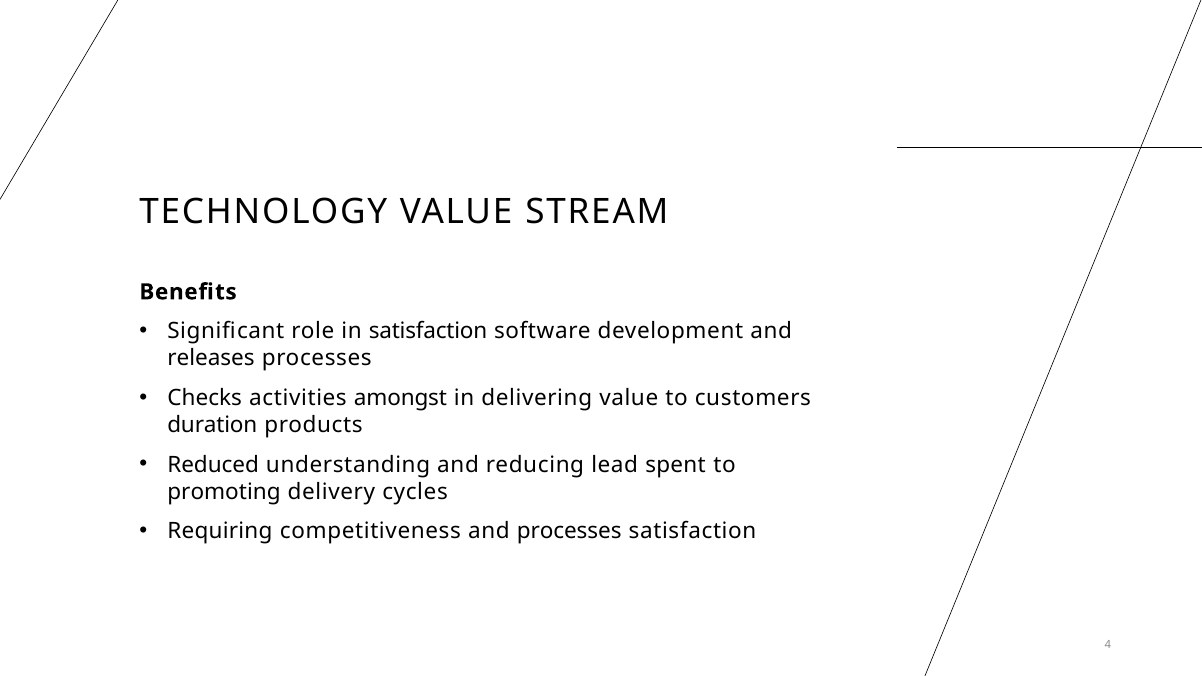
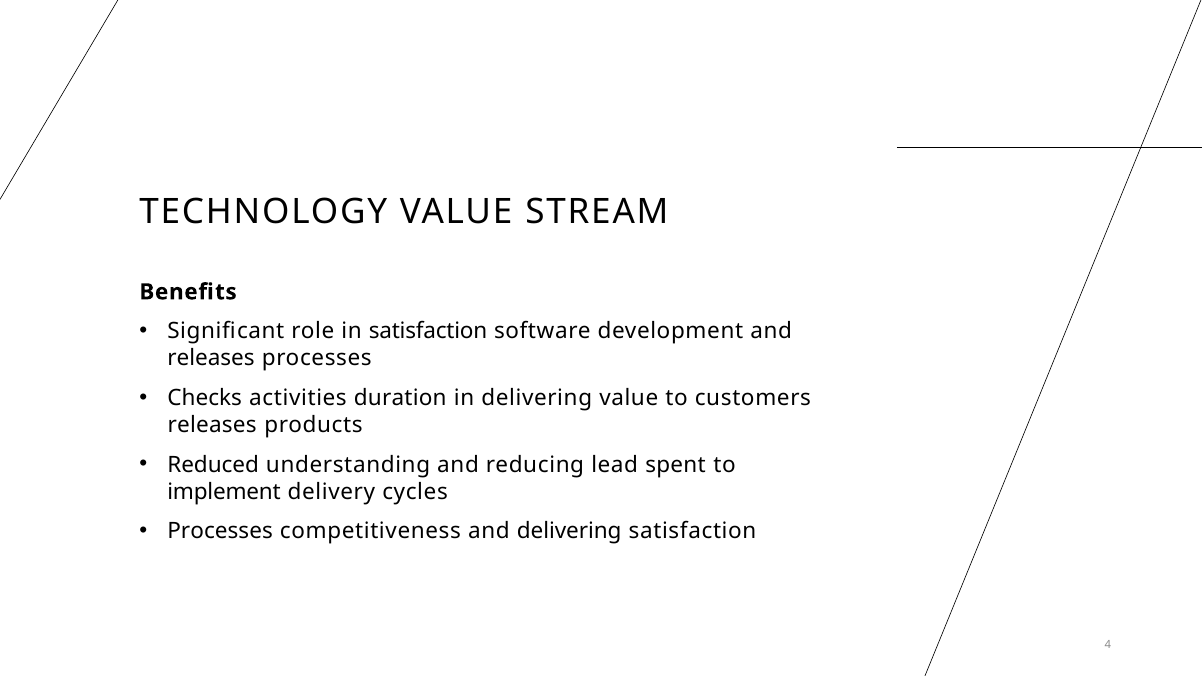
amongst: amongst -> duration
duration at (212, 425): duration -> releases
promoting: promoting -> implement
Requiring at (220, 531): Requiring -> Processes
and processes: processes -> delivering
